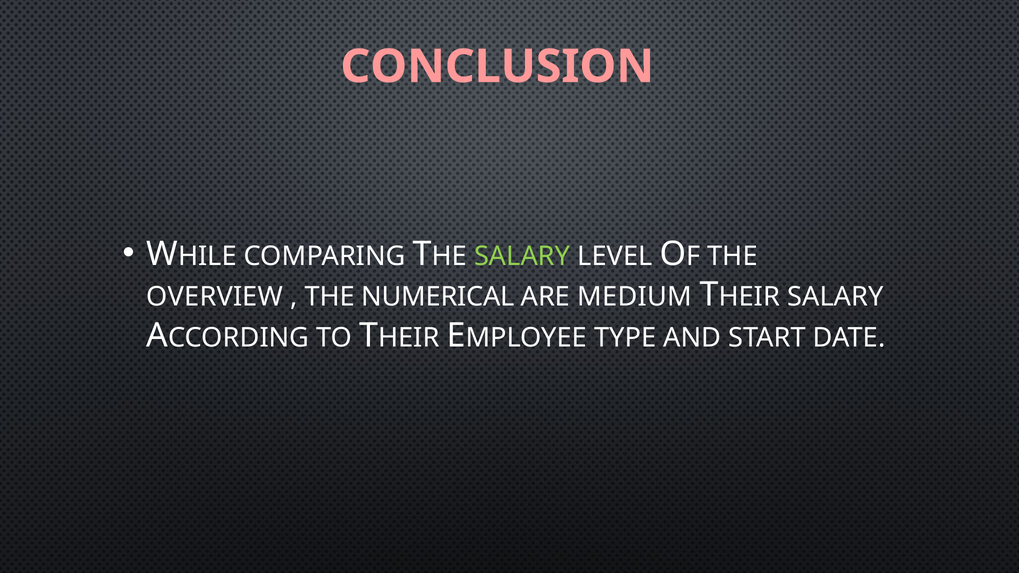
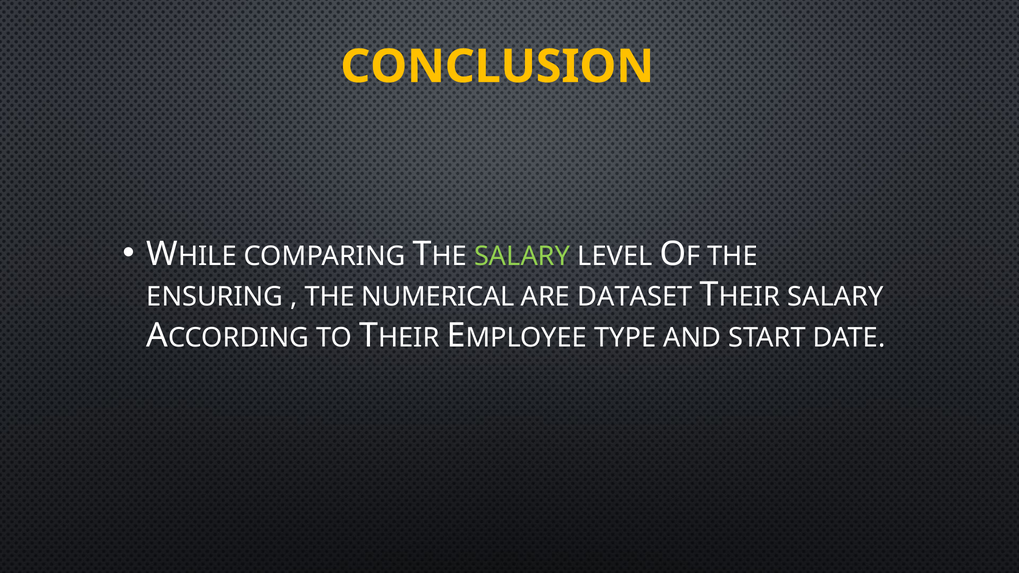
CONCLUSION colour: pink -> yellow
OVERVIEW: OVERVIEW -> ENSURING
MEDIUM: MEDIUM -> DATASET
